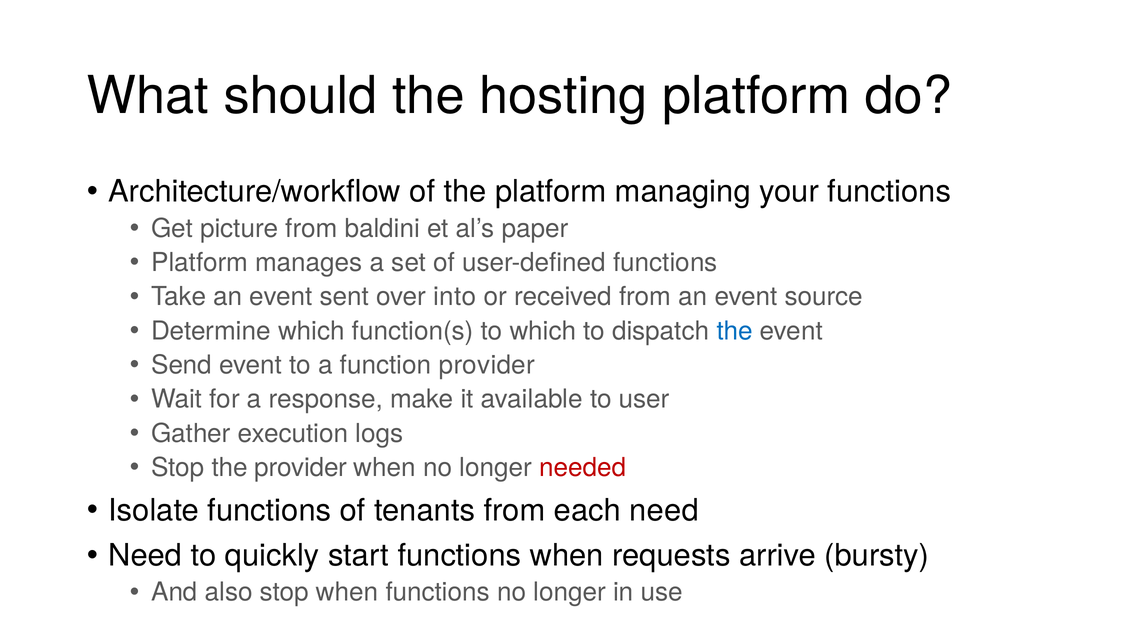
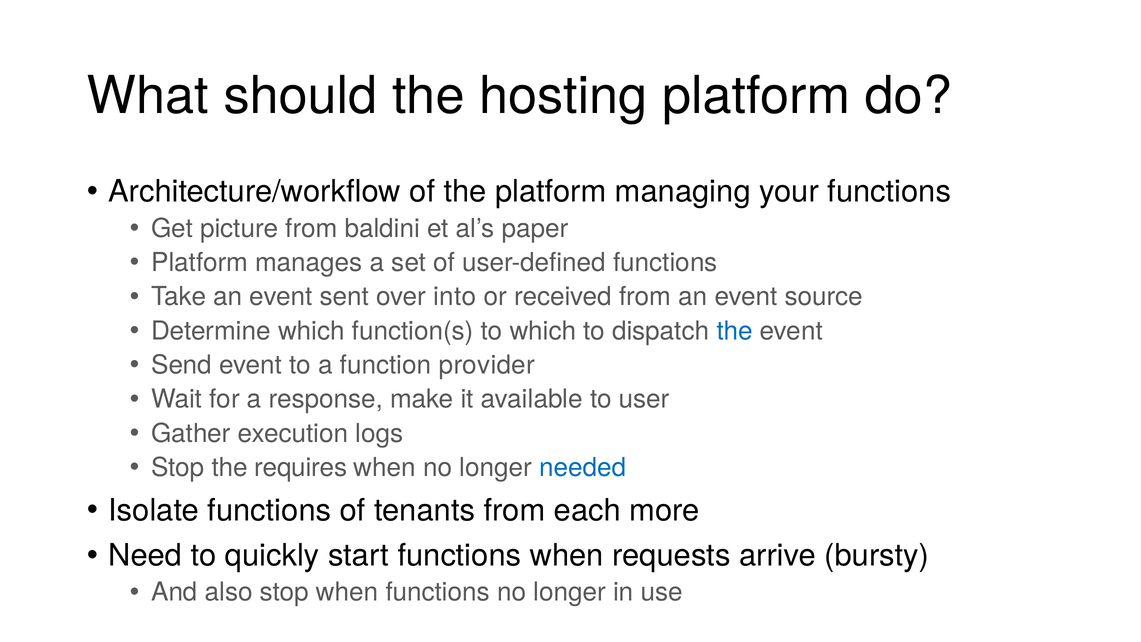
the provider: provider -> requires
needed colour: red -> blue
each need: need -> more
